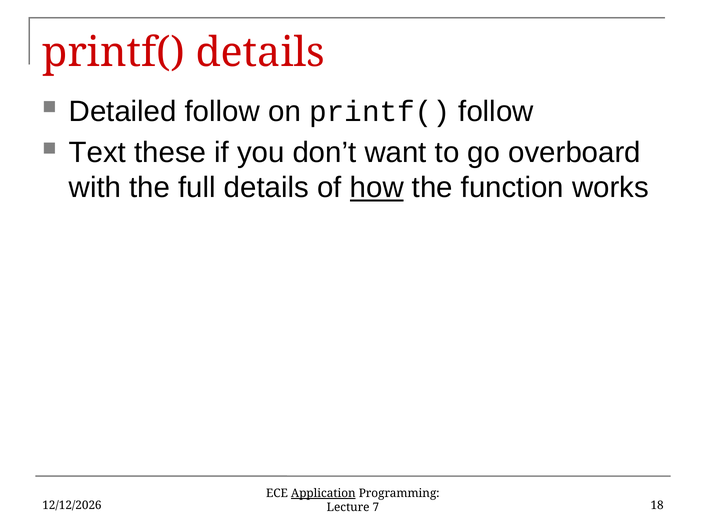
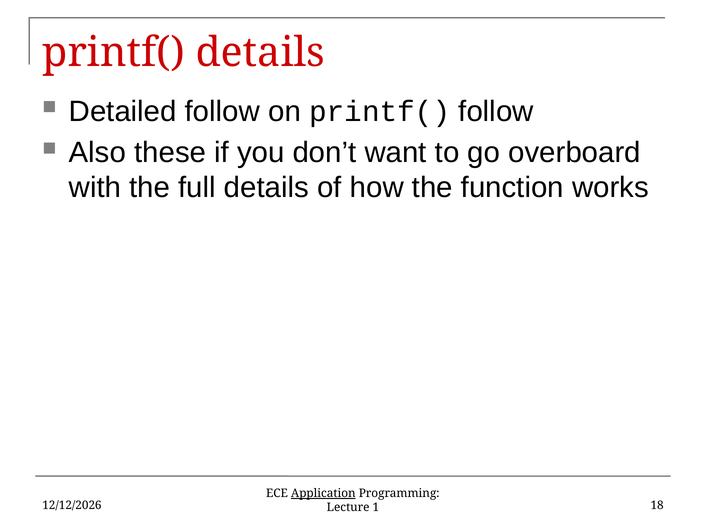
Text: Text -> Also
how underline: present -> none
7: 7 -> 1
